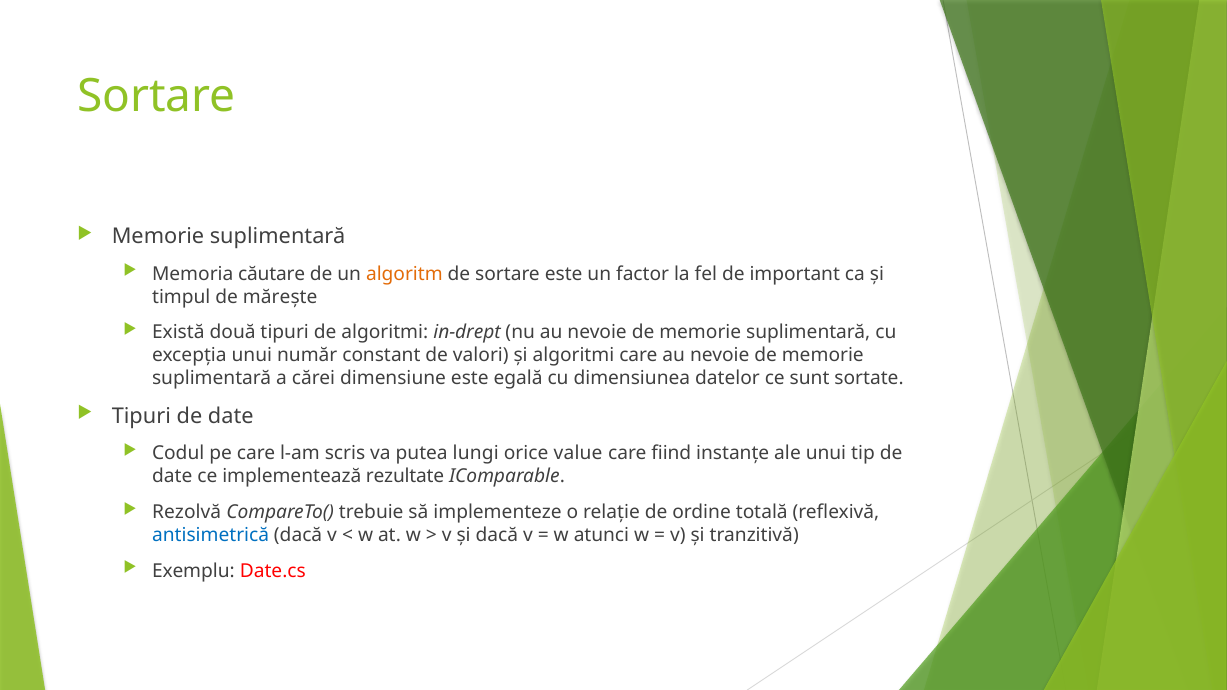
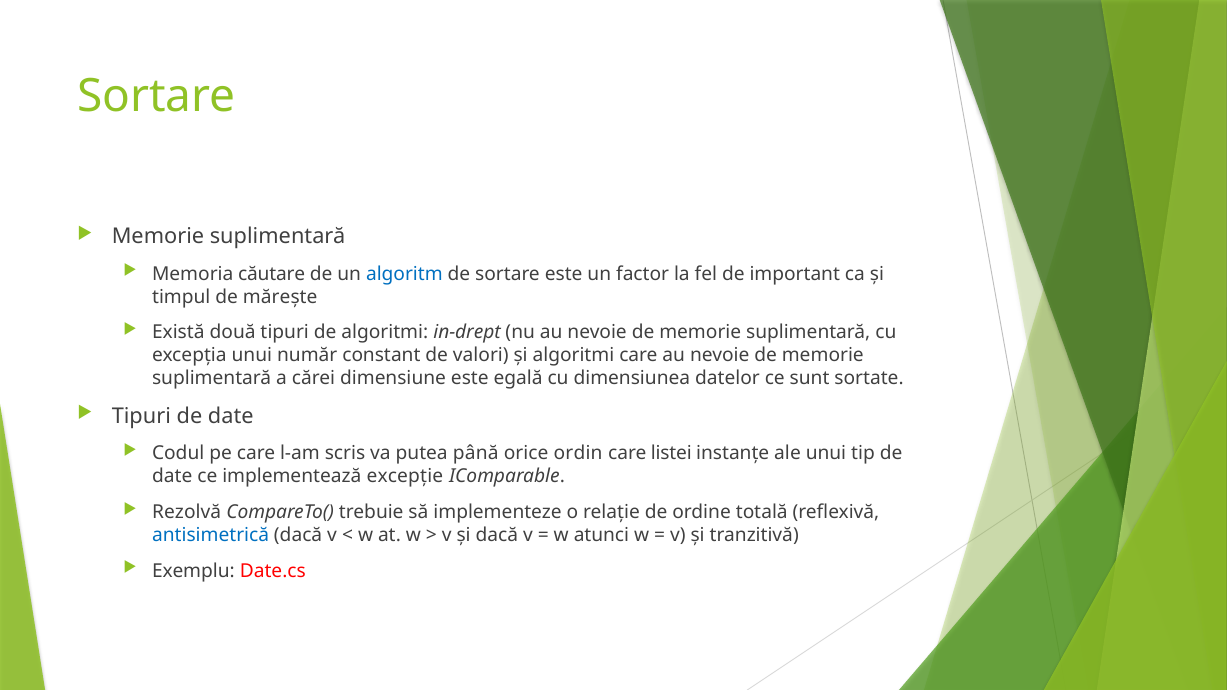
algoritm colour: orange -> blue
lungi: lungi -> până
value: value -> ordin
fiind: fiind -> listei
rezultate: rezultate -> excepție
